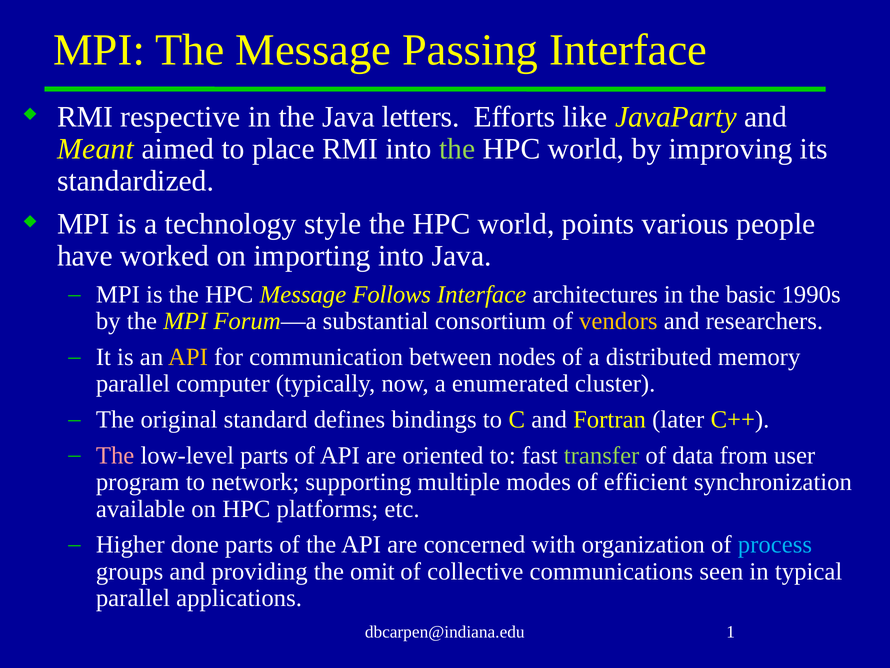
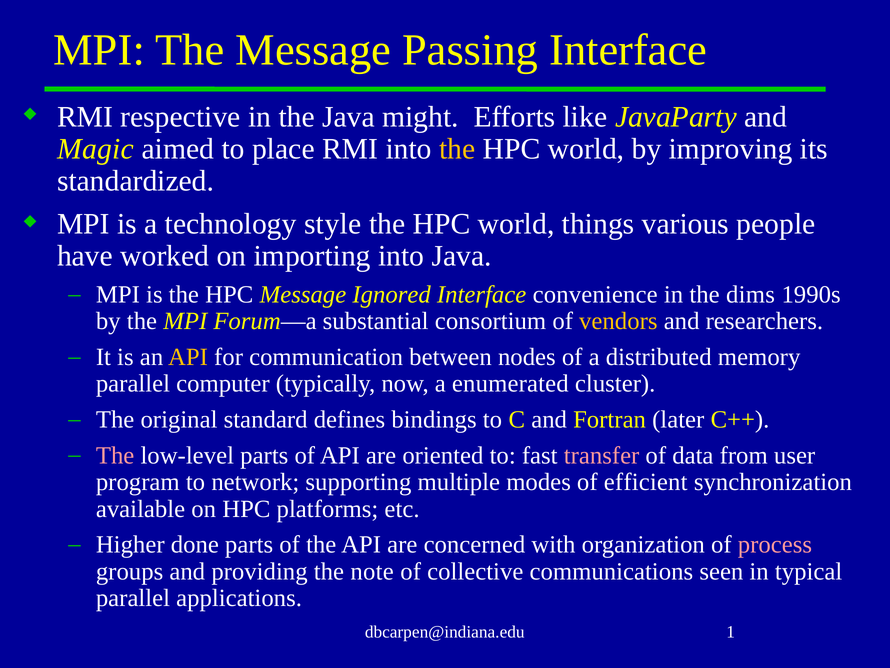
letters: letters -> might
Meant: Meant -> Magic
the at (457, 149) colour: light green -> yellow
points: points -> things
Follows: Follows -> Ignored
architectures: architectures -> convenience
basic: basic -> dims
transfer colour: light green -> pink
process colour: light blue -> pink
omit: omit -> note
